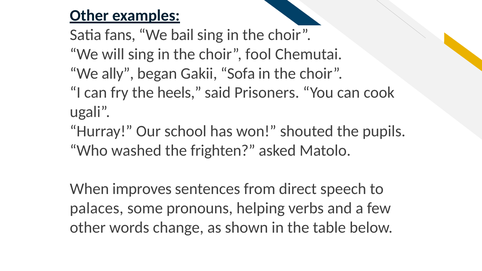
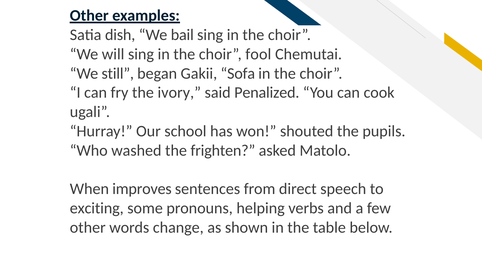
fans: fans -> dish
ally: ally -> still
heels: heels -> ivory
Prisoners: Prisoners -> Penalized
palaces: palaces -> exciting
